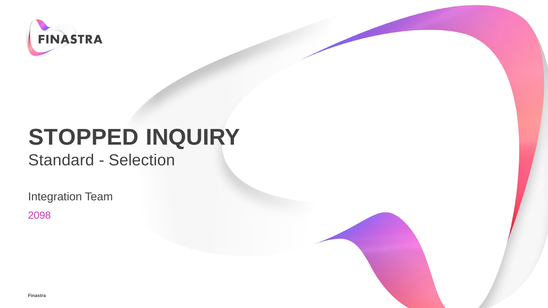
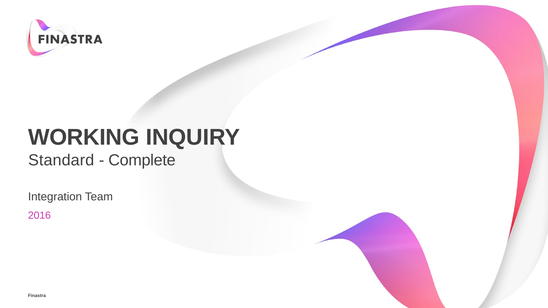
STOPPED: STOPPED -> WORKING
Selection: Selection -> Complete
2098: 2098 -> 2016
